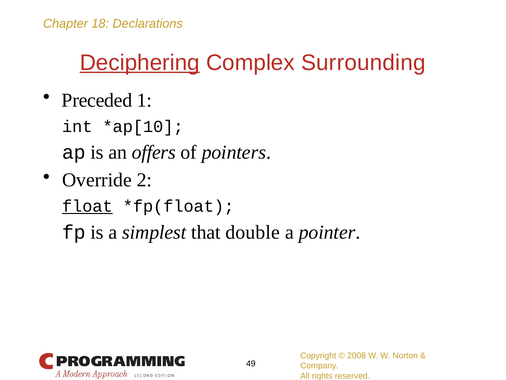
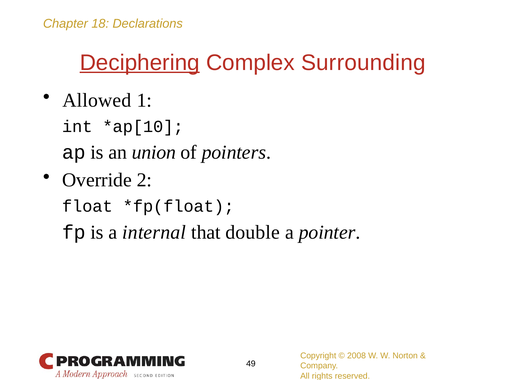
Preceded: Preceded -> Allowed
offers: offers -> union
float underline: present -> none
simplest: simplest -> internal
